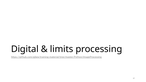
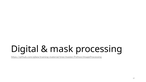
limits: limits -> mask
